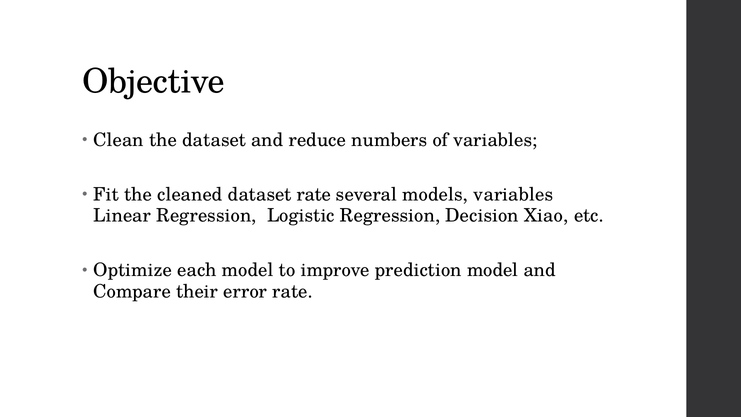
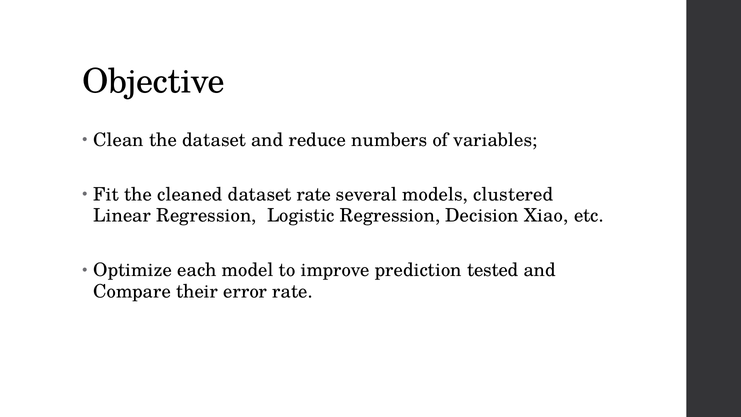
models variables: variables -> clustered
prediction model: model -> tested
